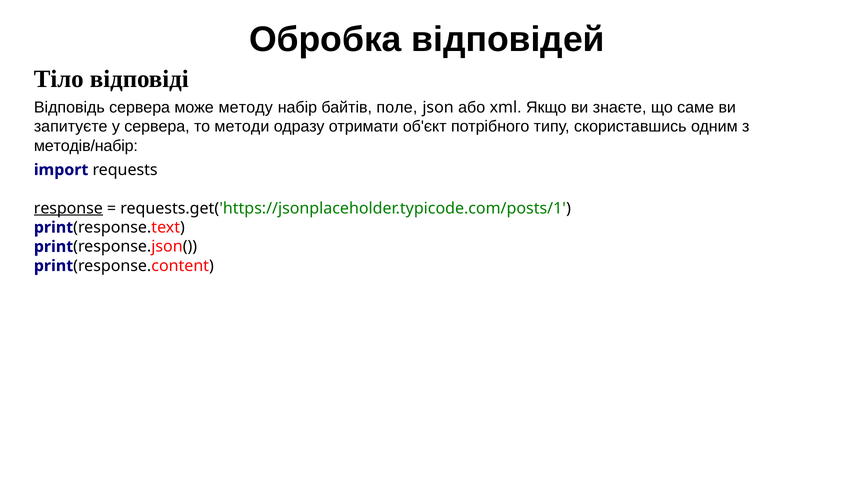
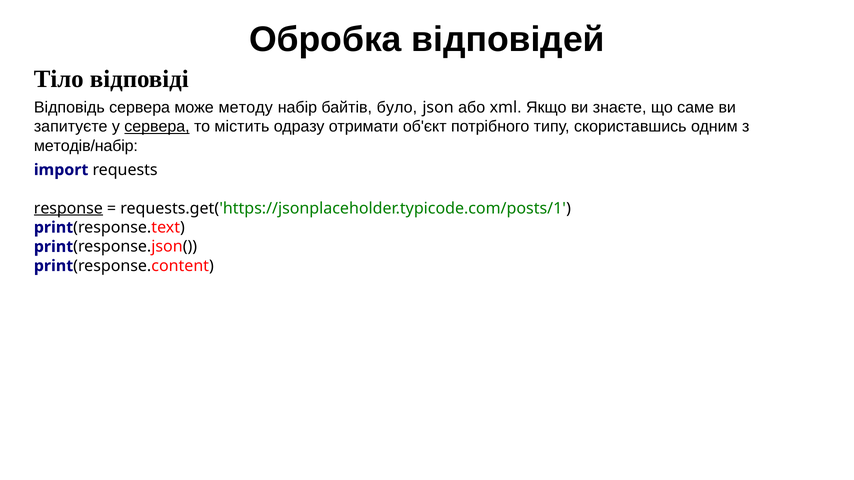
поле: поле -> було
сервера at (157, 127) underline: none -> present
методи: методи -> містить
